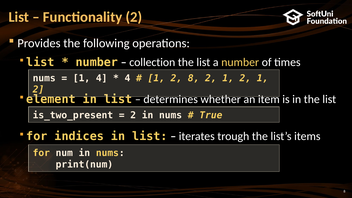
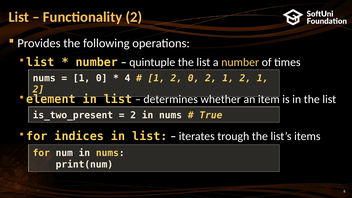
collection: collection -> quintuple
1 4: 4 -> 0
2 8: 8 -> 0
